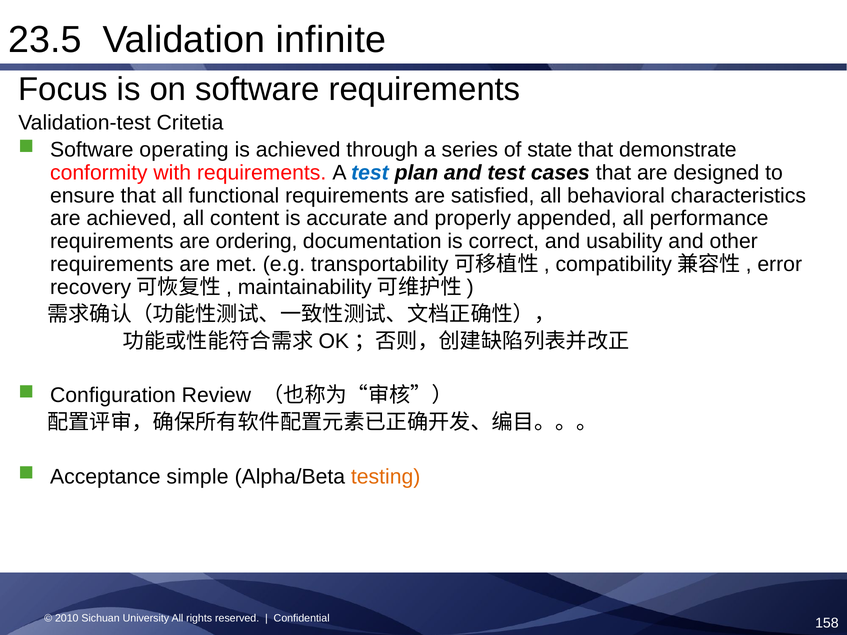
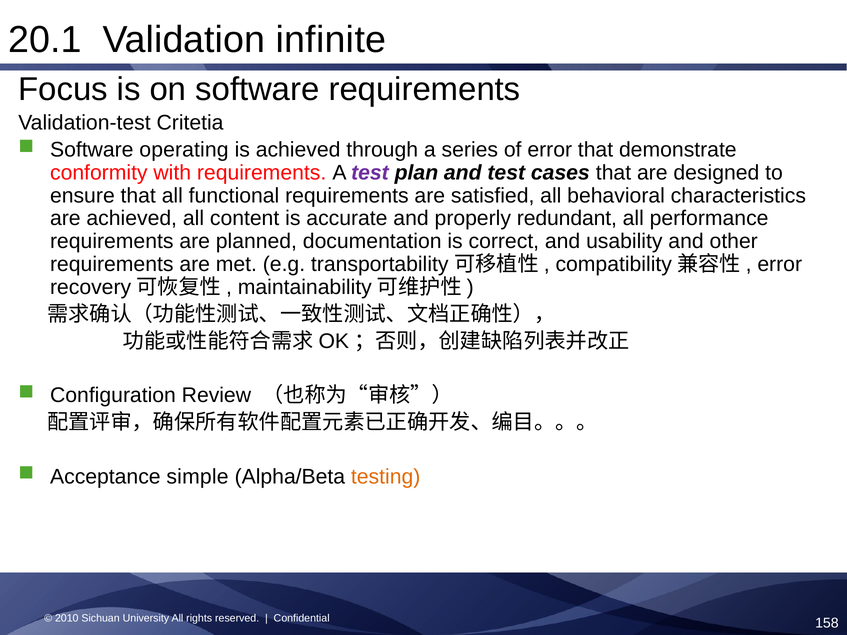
23.5: 23.5 -> 20.1
of state: state -> error
test at (370, 173) colour: blue -> purple
appended: appended -> redundant
ordering: ordering -> planned
